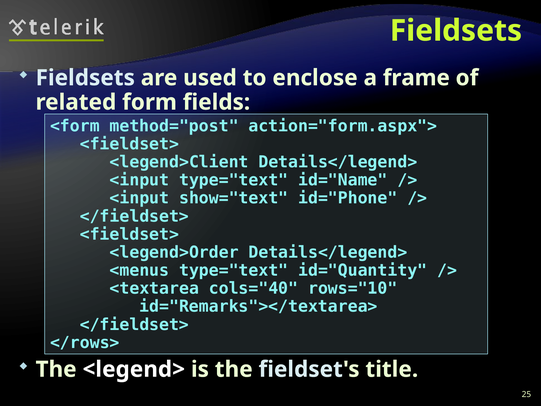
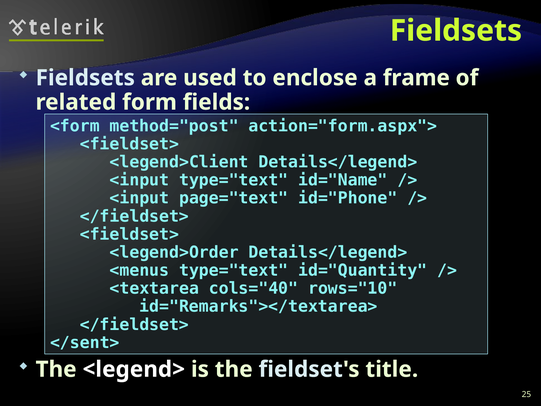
show="text: show="text -> page="text
</rows>: </rows> -> </sent>
